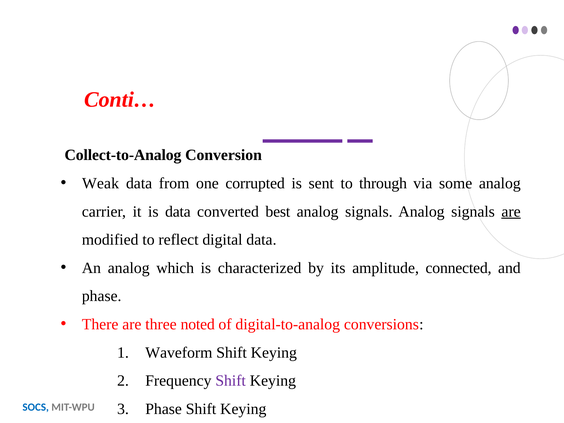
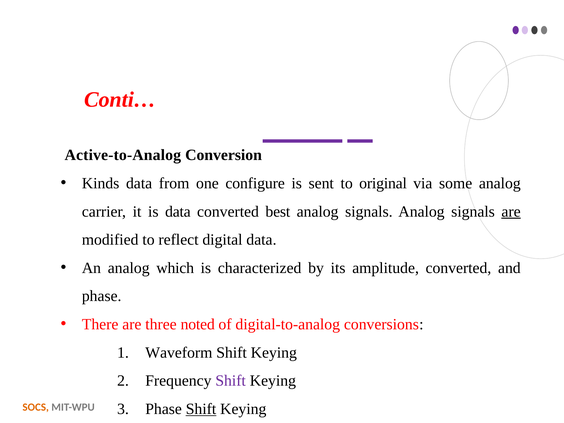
Collect-to-Analog: Collect-to-Analog -> Active-to-Analog
Weak: Weak -> Kinds
corrupted: corrupted -> configure
through: through -> original
amplitude connected: connected -> converted
Shift at (201, 409) underline: none -> present
SOCS colour: blue -> orange
